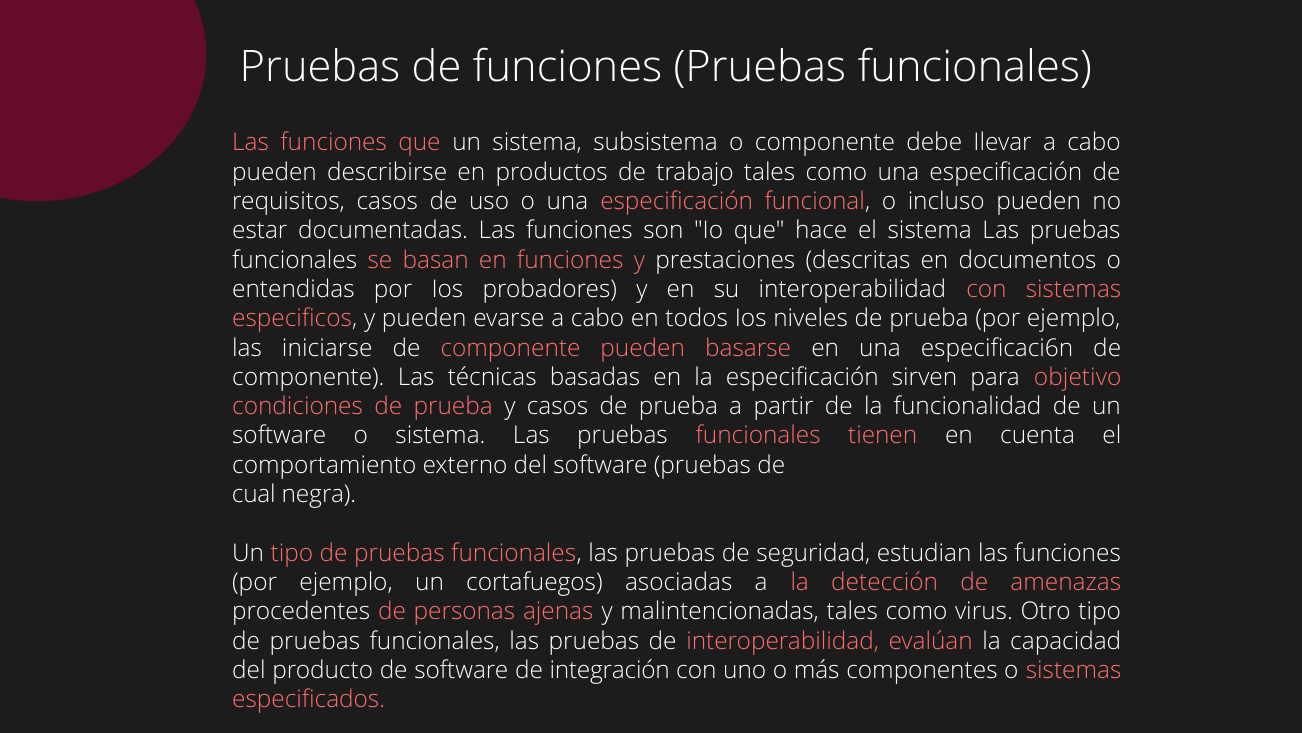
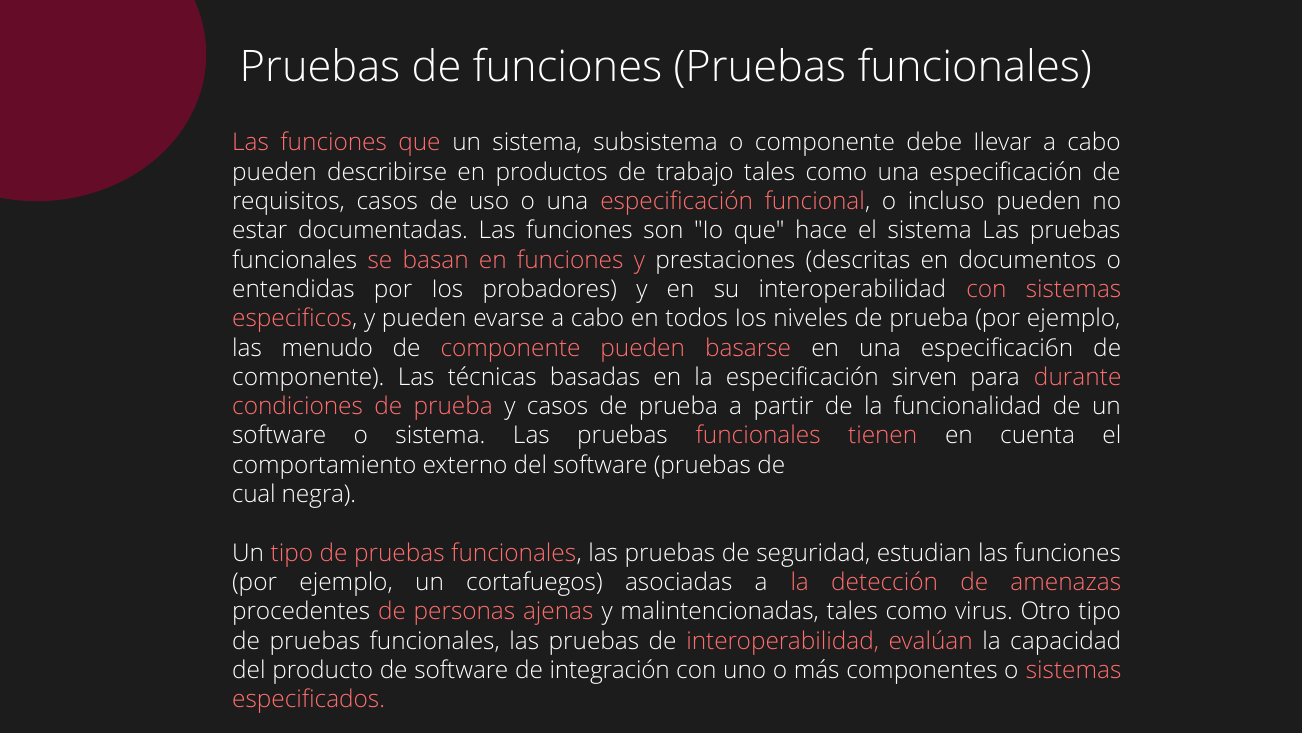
iniciarse: iniciarse -> menudo
objetivo: objetivo -> durante
